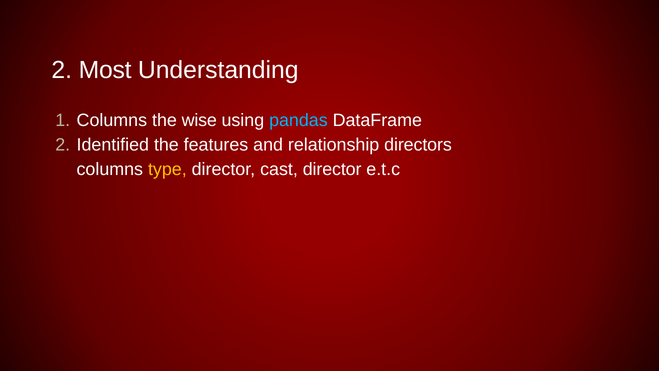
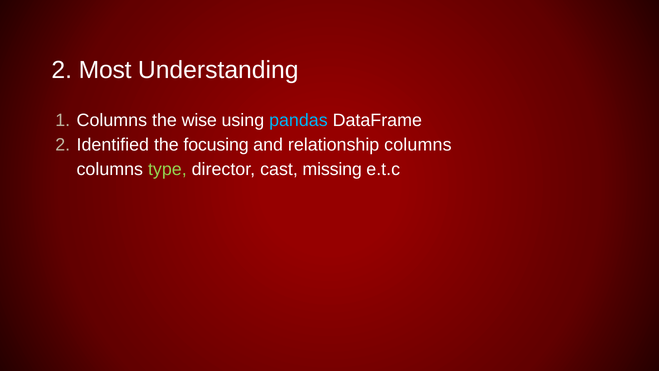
features: features -> focusing
relationship directors: directors -> columns
type colour: yellow -> light green
cast director: director -> missing
